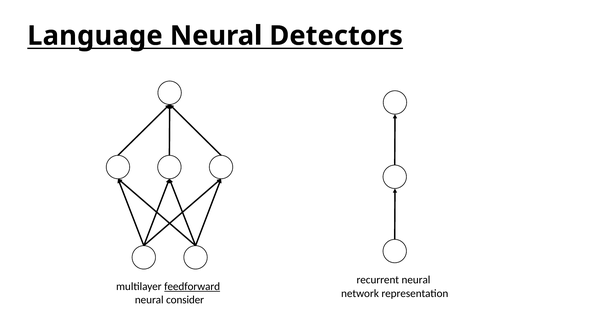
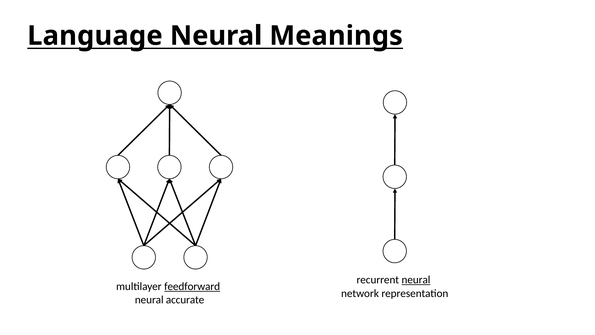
Detectors: Detectors -> Meanings
neural at (416, 280) underline: none -> present
consider: consider -> accurate
